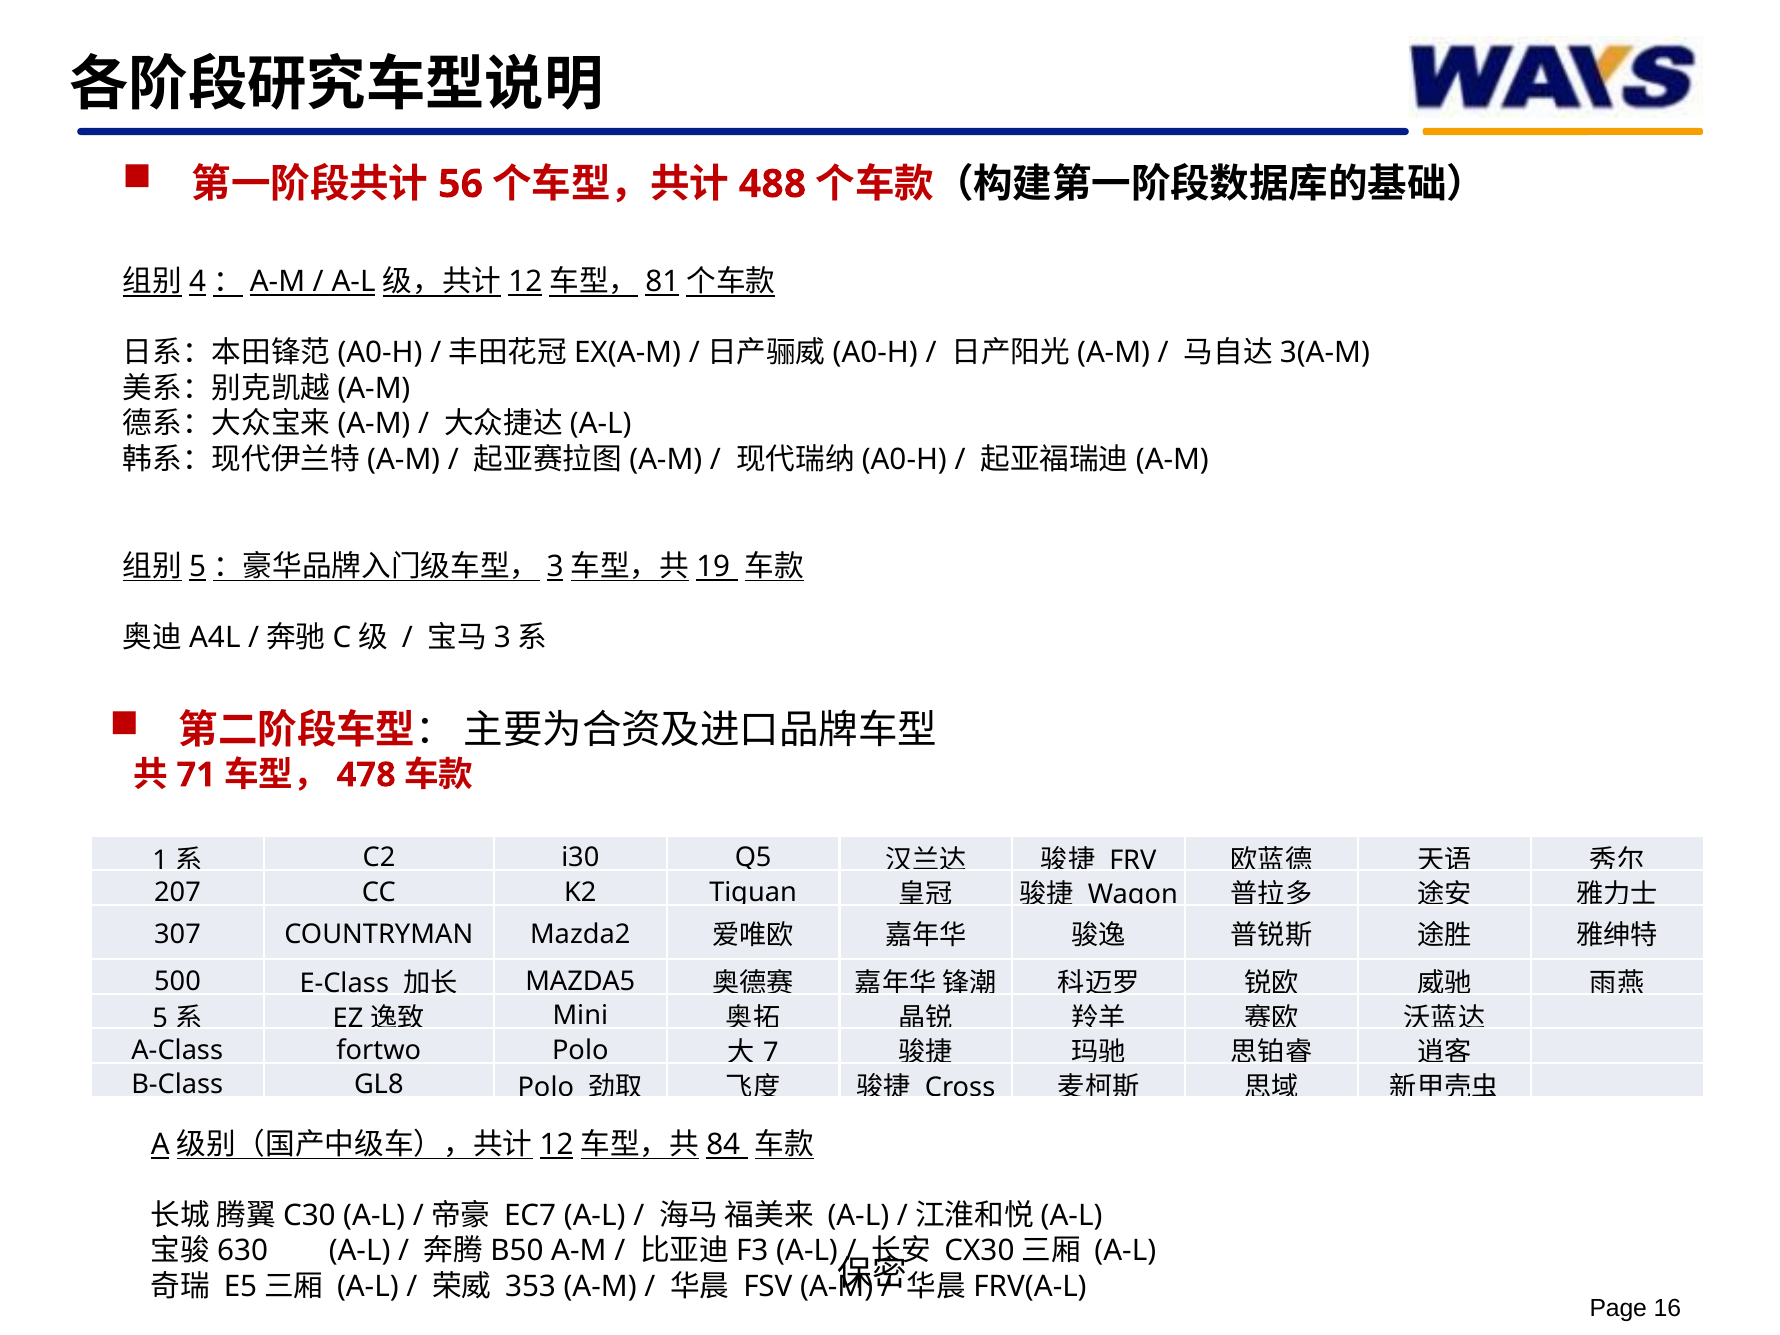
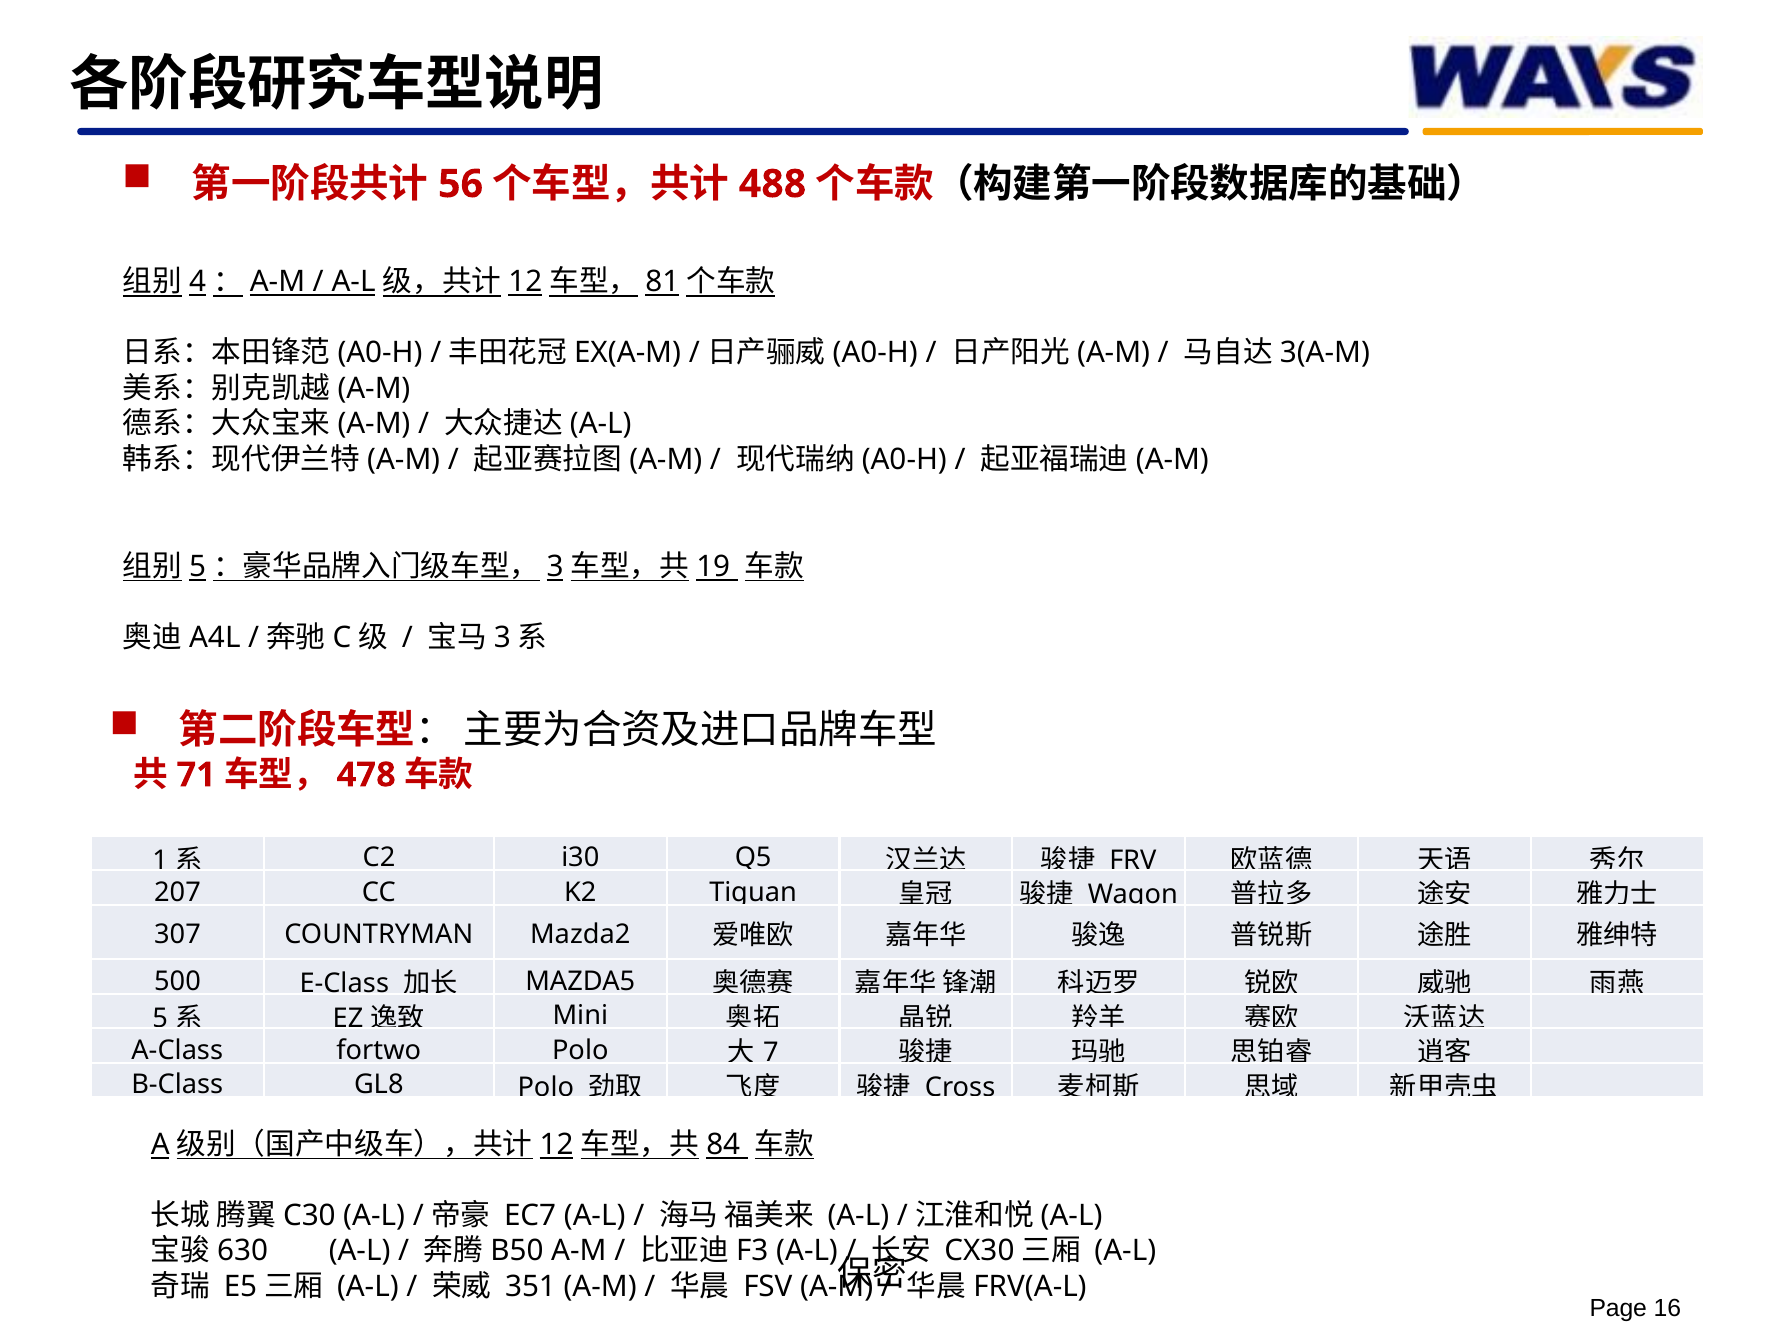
353: 353 -> 351
